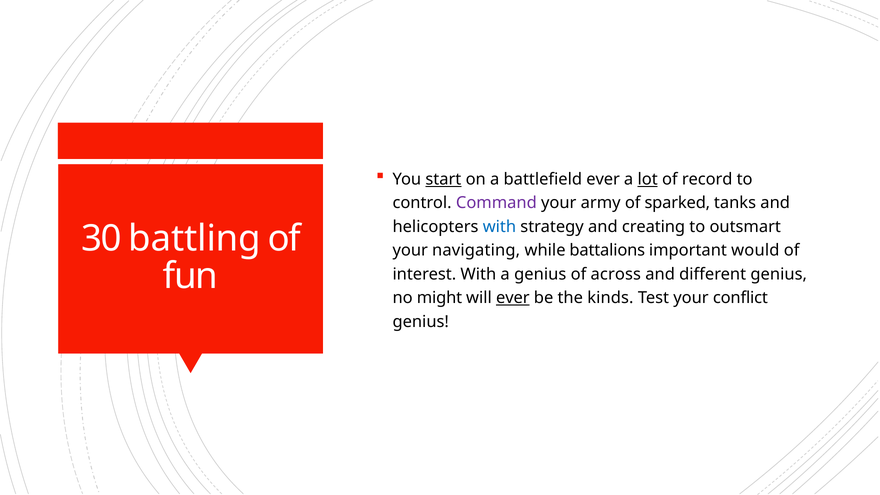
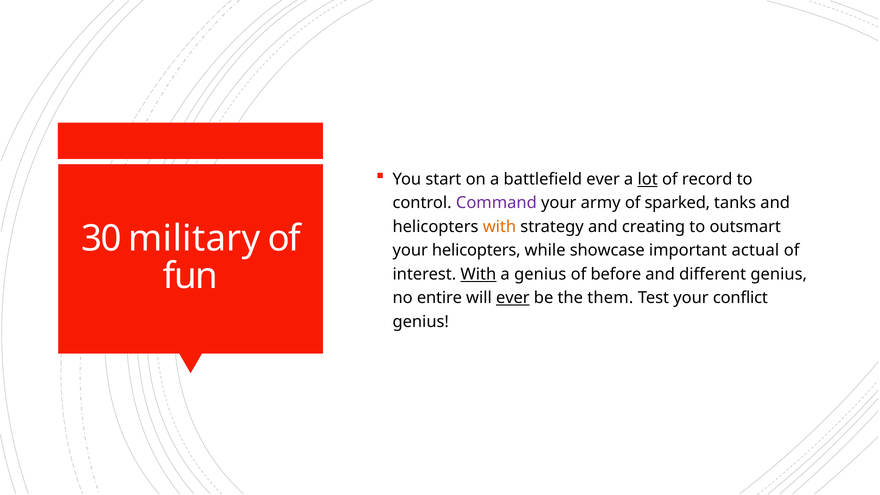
start underline: present -> none
with at (499, 227) colour: blue -> orange
battling: battling -> military
your navigating: navigating -> helicopters
battalions: battalions -> showcase
would: would -> actual
With at (478, 274) underline: none -> present
across: across -> before
might: might -> entire
kinds: kinds -> them
